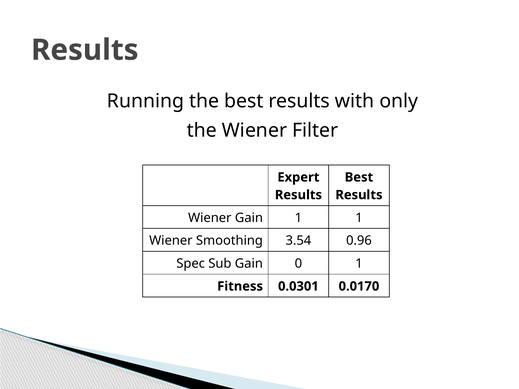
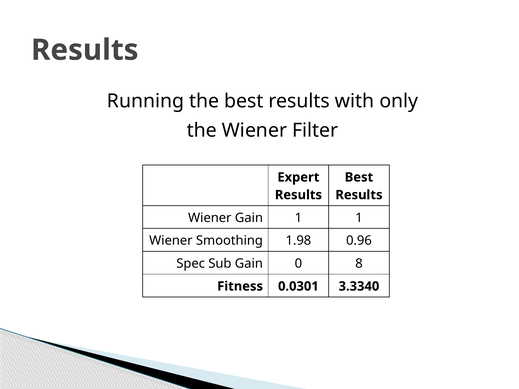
3.54: 3.54 -> 1.98
0 1: 1 -> 8
0.0170: 0.0170 -> 3.3340
